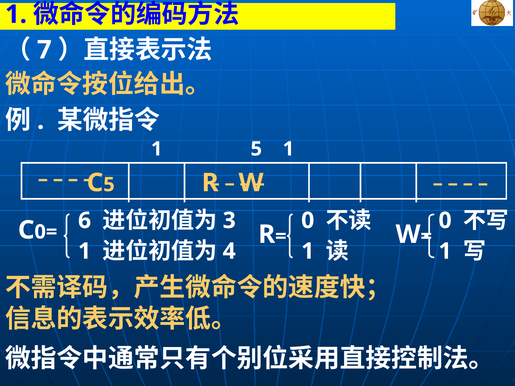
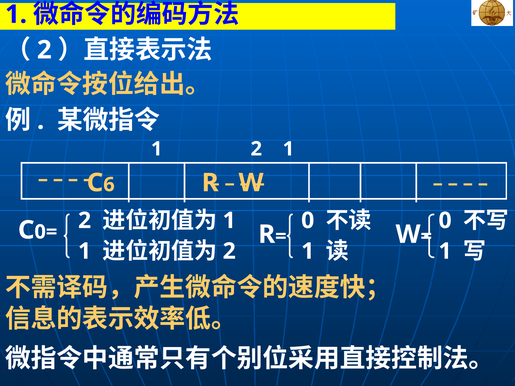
7 at (44, 50): 7 -> 2
1 5: 5 -> 2
5 at (109, 185): 5 -> 6
6 at (85, 221): 6 -> 2
3 at (229, 221): 3 -> 1
4 at (229, 251): 4 -> 2
